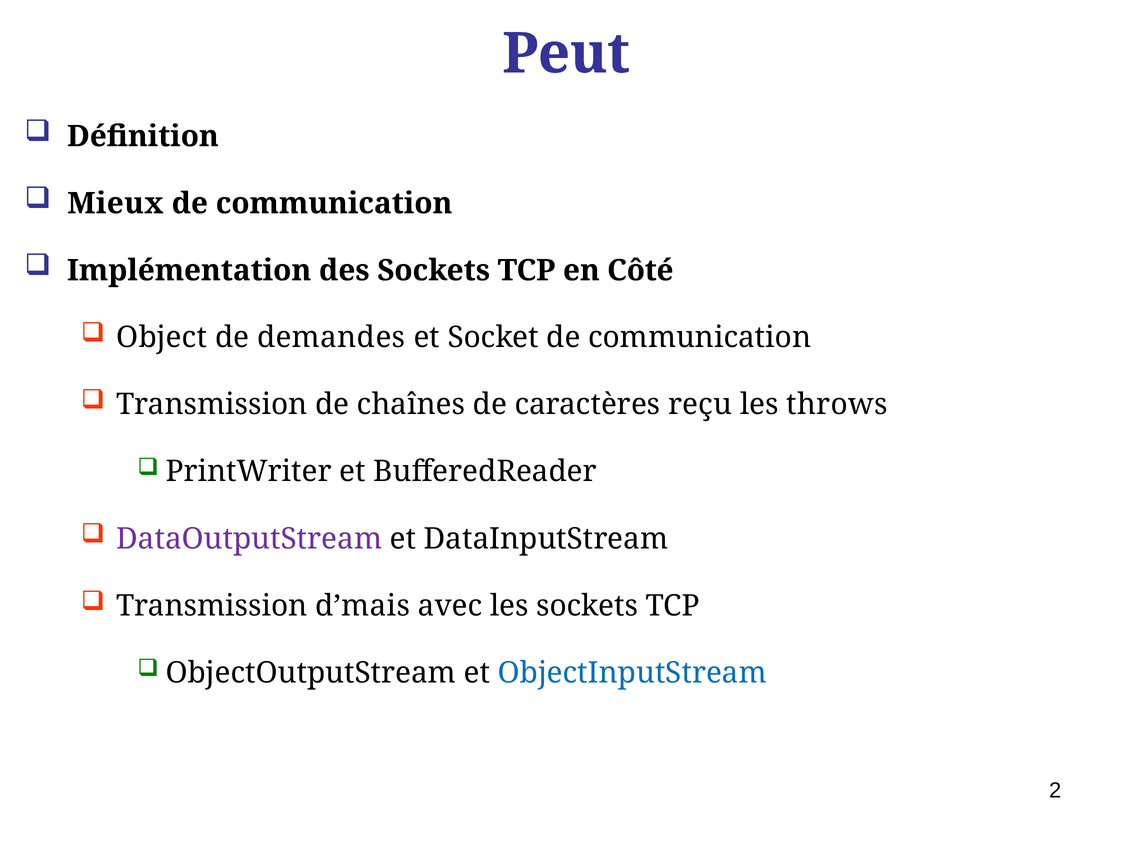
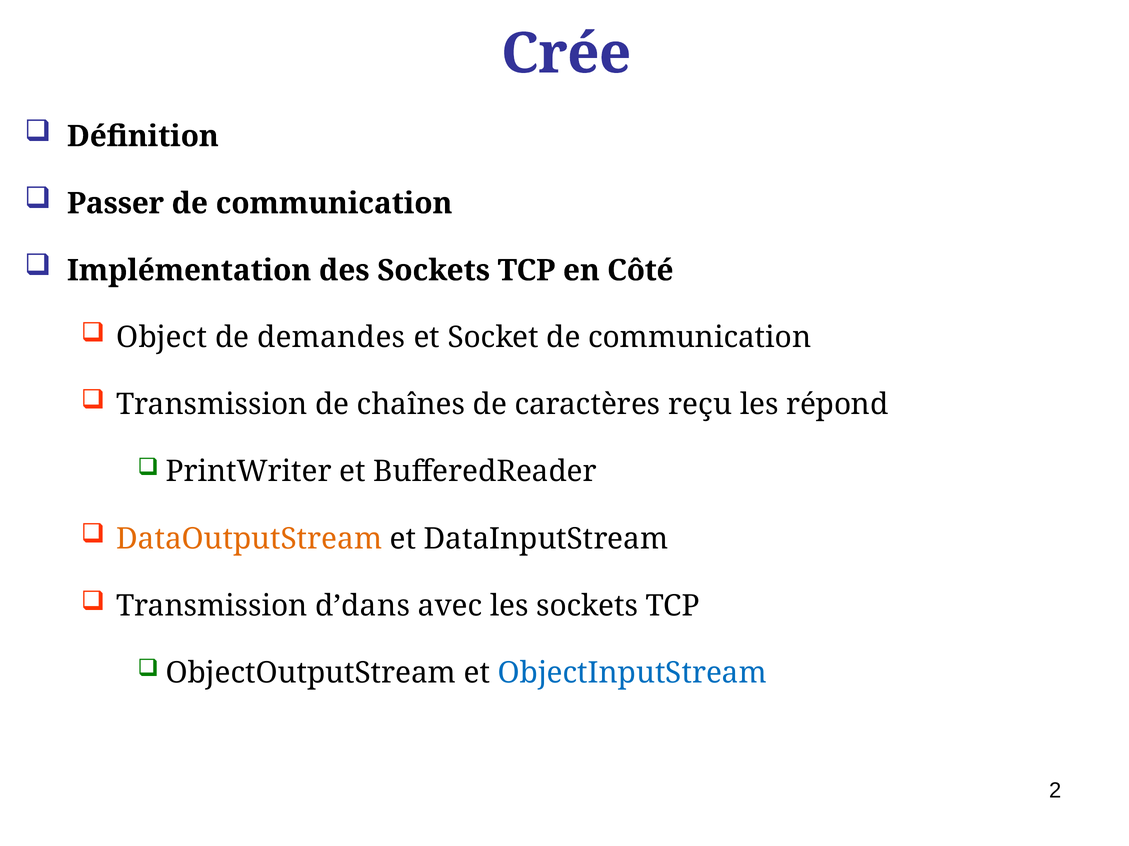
Peut: Peut -> Crée
Mieux: Mieux -> Passer
throws: throws -> répond
DataOutputStream colour: purple -> orange
d’mais: d’mais -> d’dans
